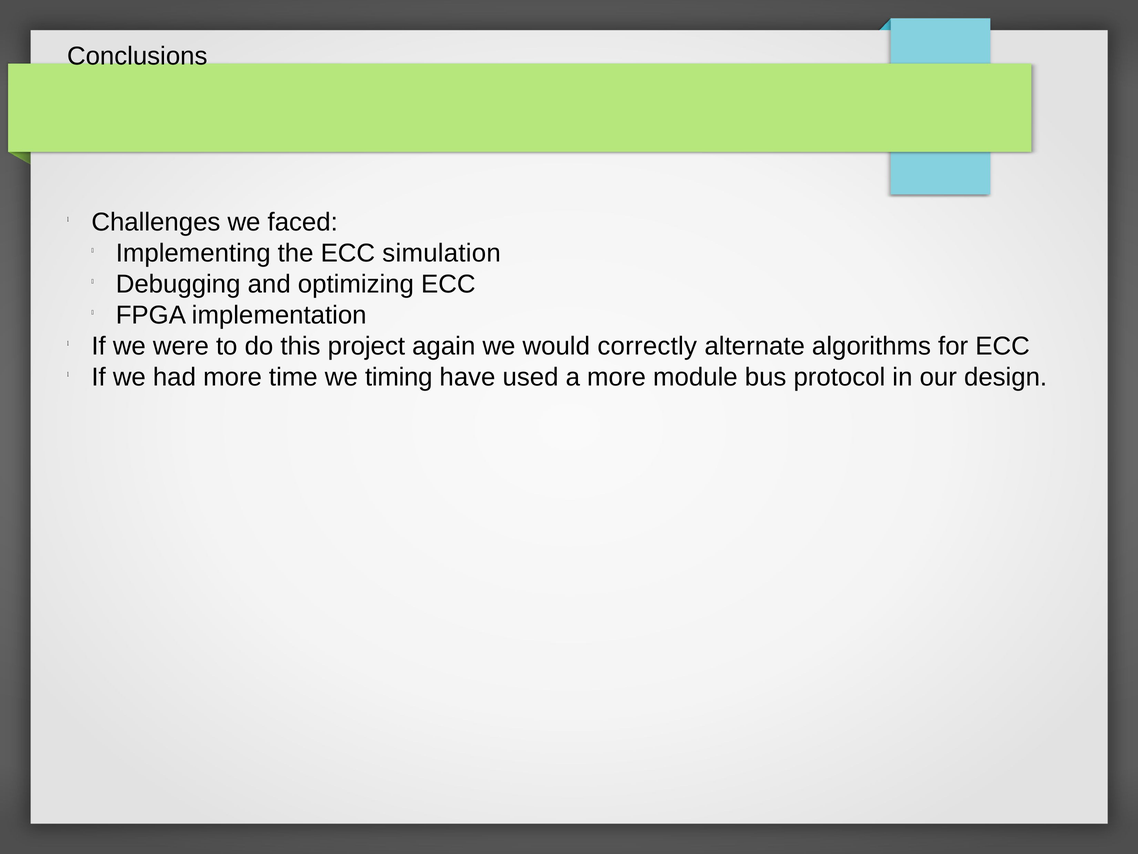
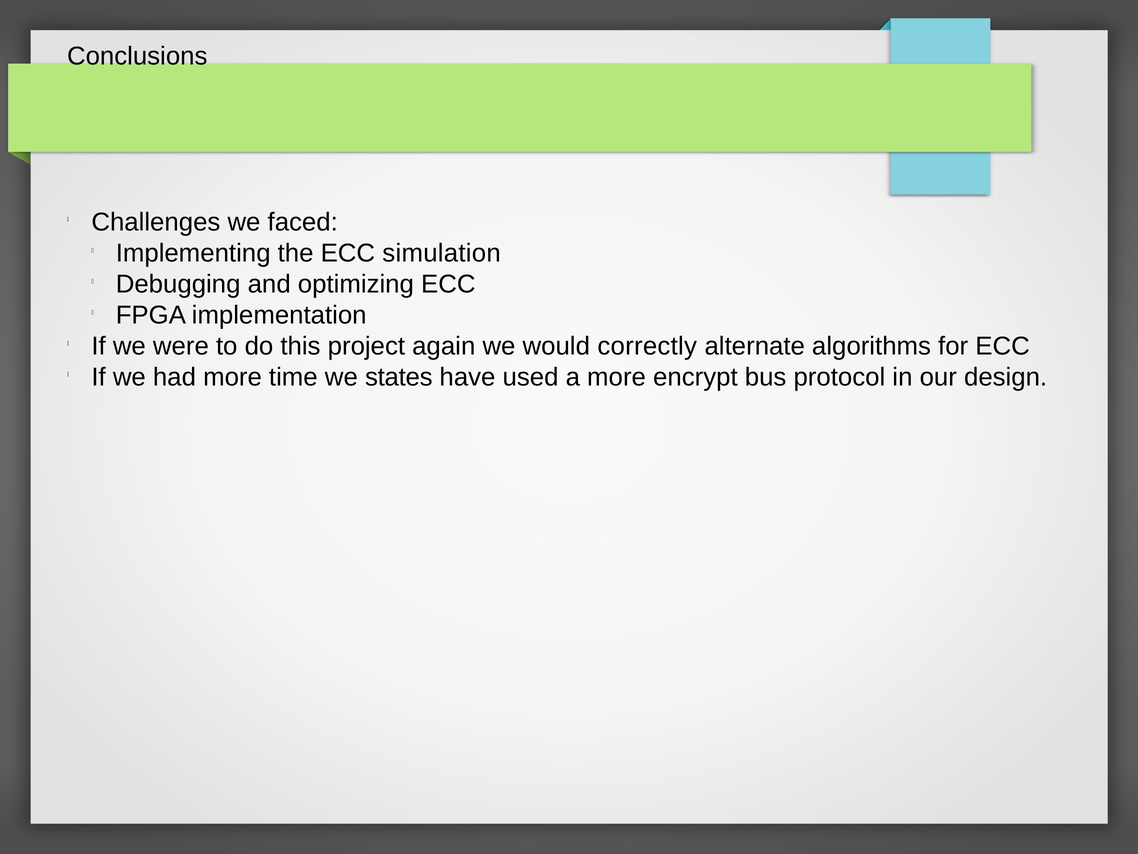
timing: timing -> states
module: module -> encrypt
